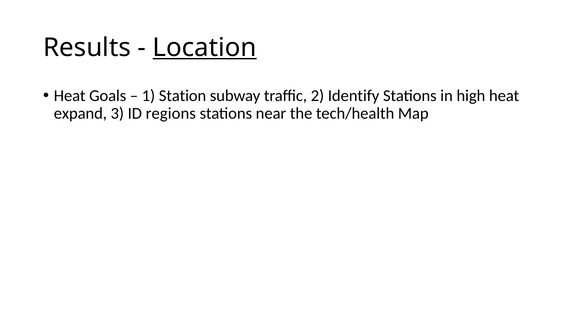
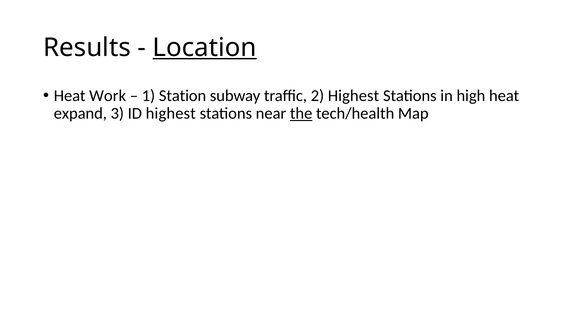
Goals: Goals -> Work
2 Identify: Identify -> Highest
ID regions: regions -> highest
the underline: none -> present
